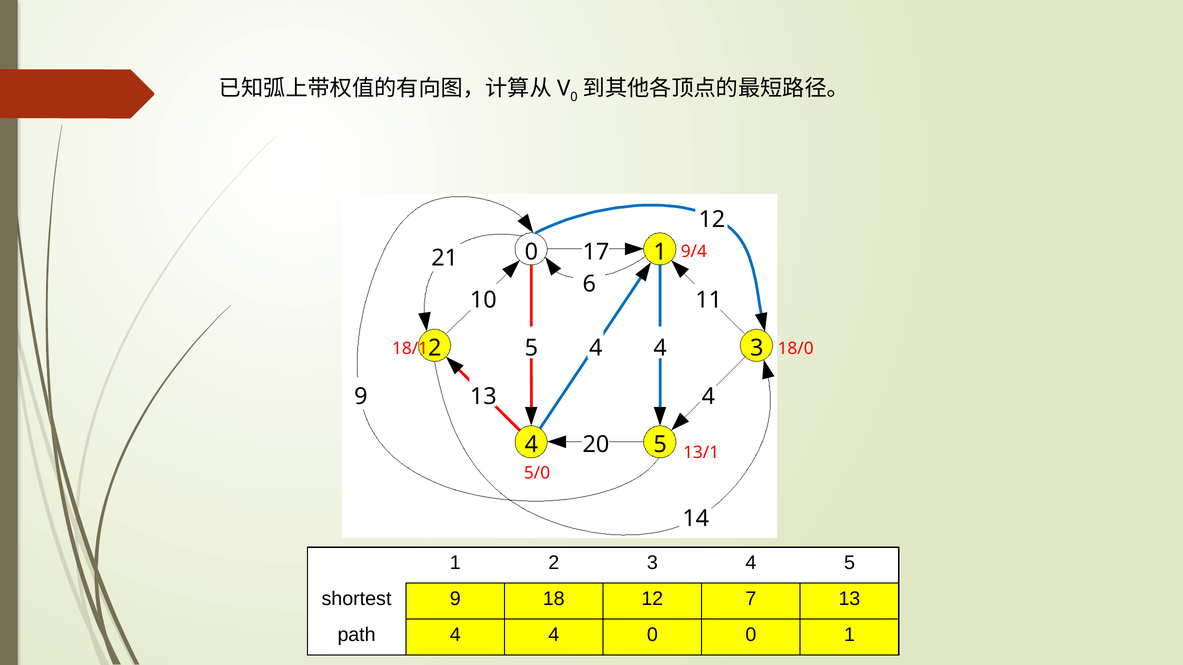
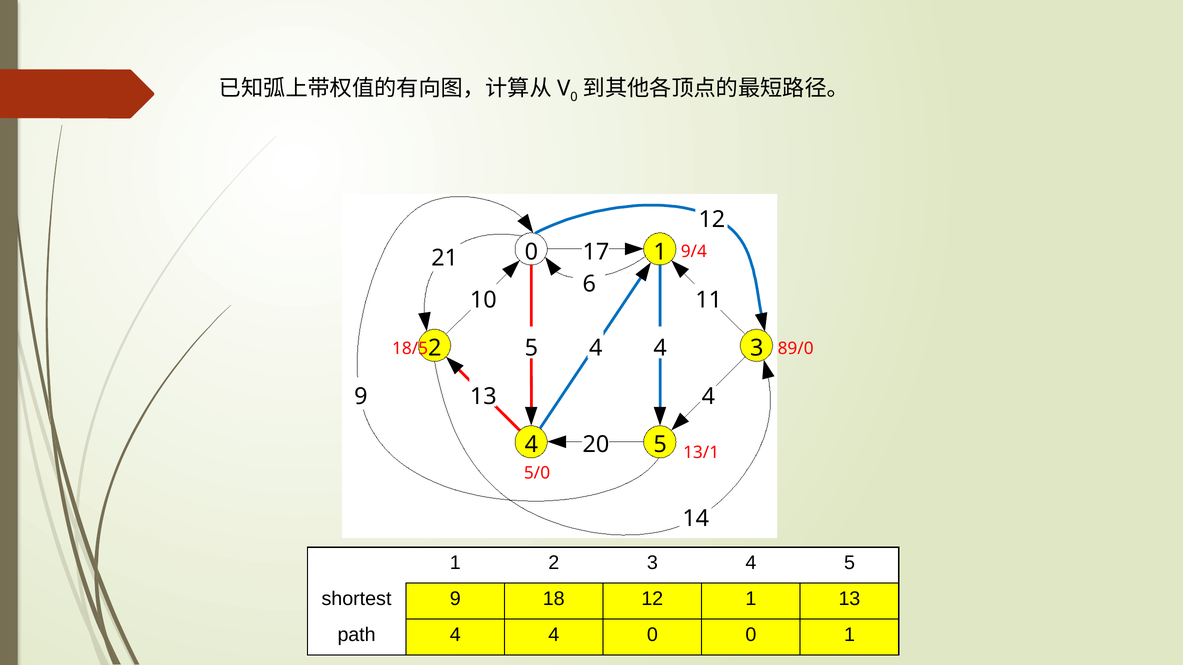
18/1: 18/1 -> 18/5
18/0: 18/0 -> 89/0
12 7: 7 -> 1
